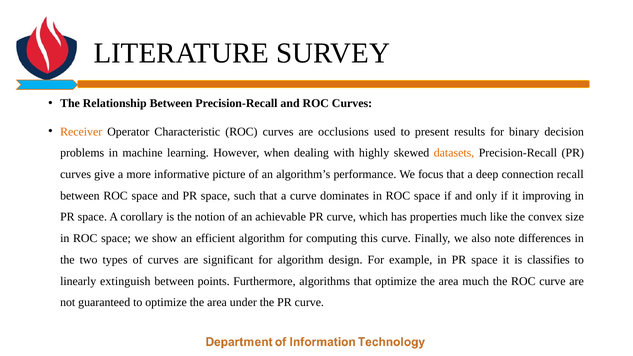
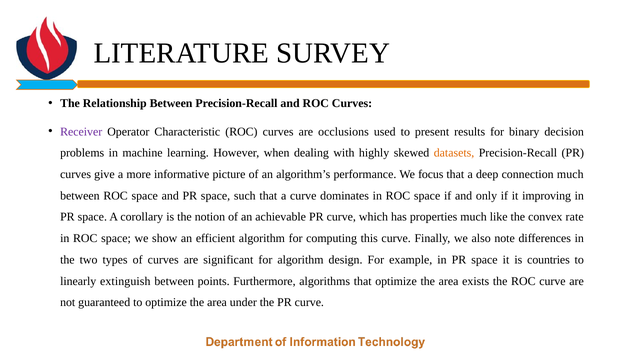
Receiver colour: orange -> purple
connection recall: recall -> much
size: size -> rate
classifies: classifies -> countries
area much: much -> exists
